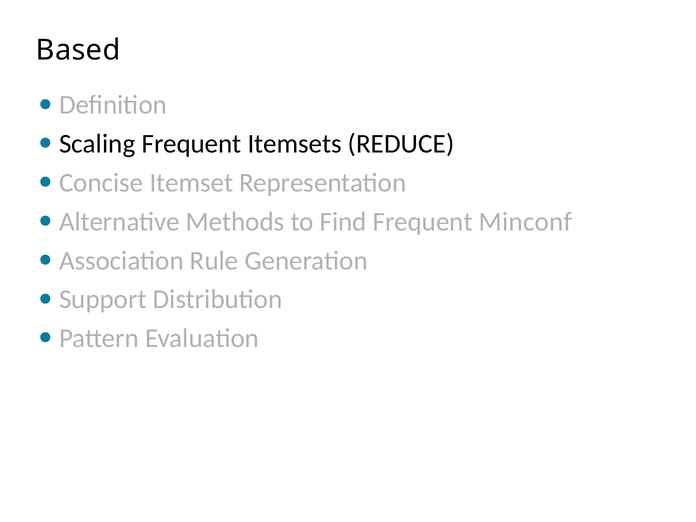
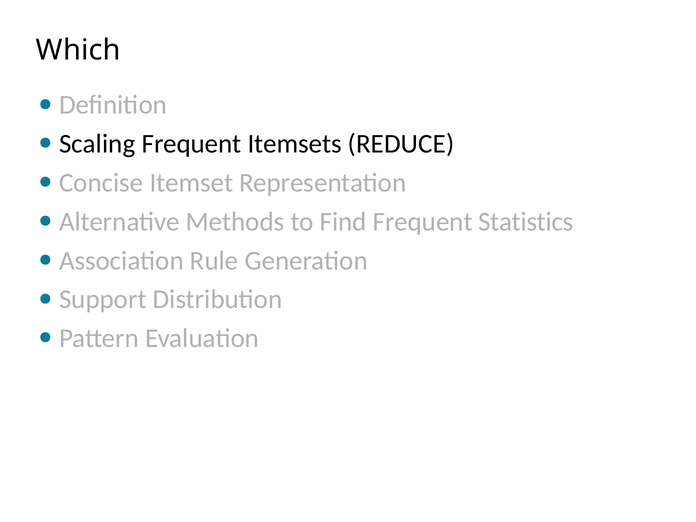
Based: Based -> Which
Minconf: Minconf -> Statistics
